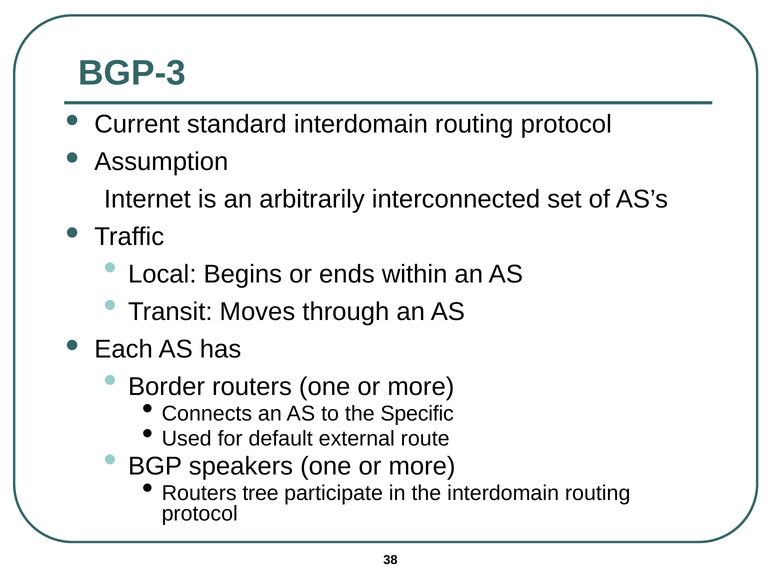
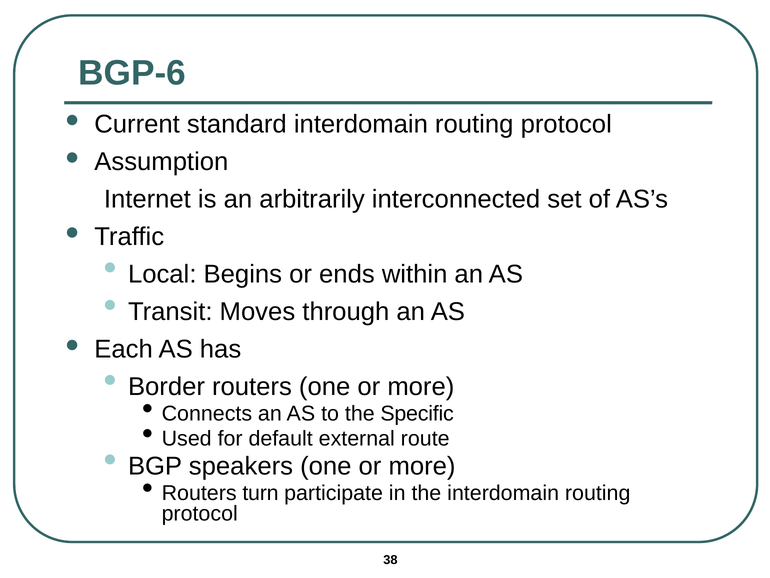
BGP-3: BGP-3 -> BGP-6
tree: tree -> turn
